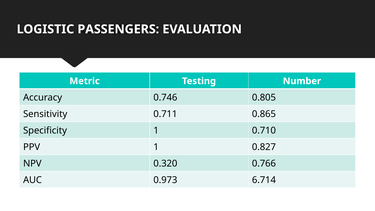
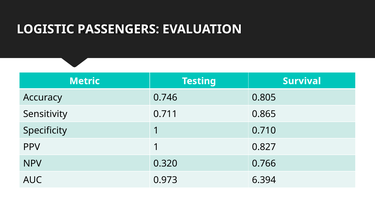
Number: Number -> Survival
6.714: 6.714 -> 6.394
